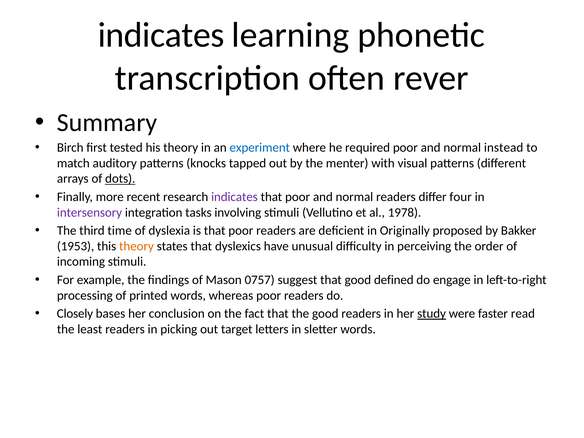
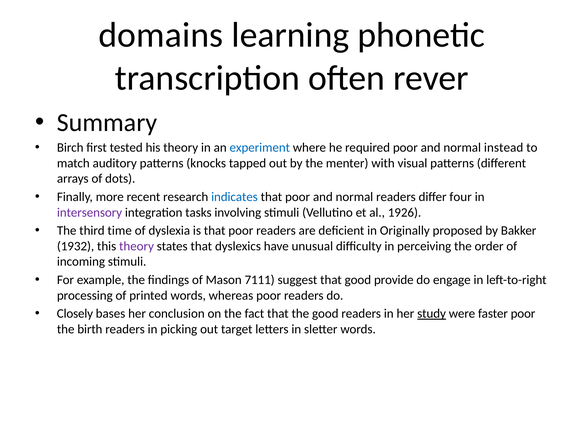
indicates at (161, 35): indicates -> domains
dots underline: present -> none
indicates at (234, 197) colour: purple -> blue
1978: 1978 -> 1926
1953: 1953 -> 1932
theory at (137, 246) colour: orange -> purple
0757: 0757 -> 7111
defined: defined -> provide
faster read: read -> poor
least: least -> birth
